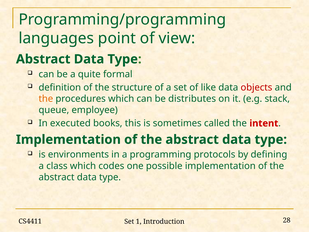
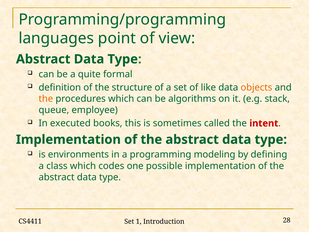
objects colour: red -> orange
distributes: distributes -> algorithms
protocols: protocols -> modeling
